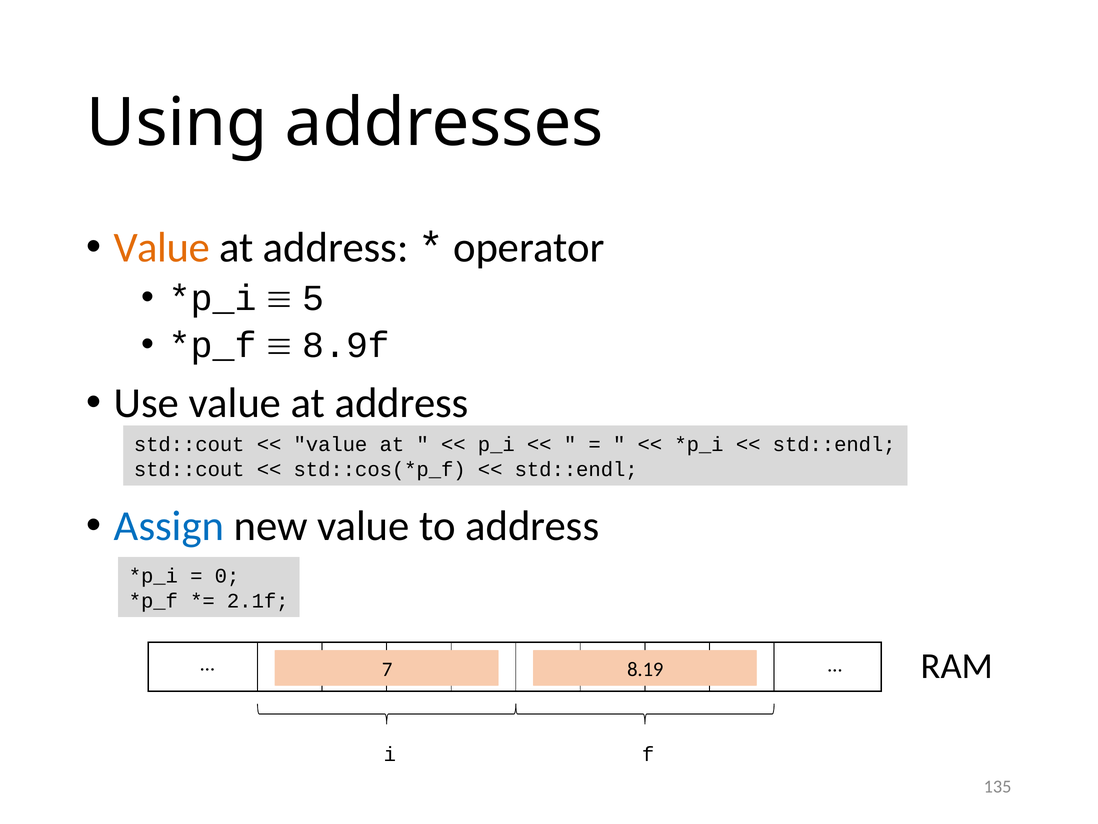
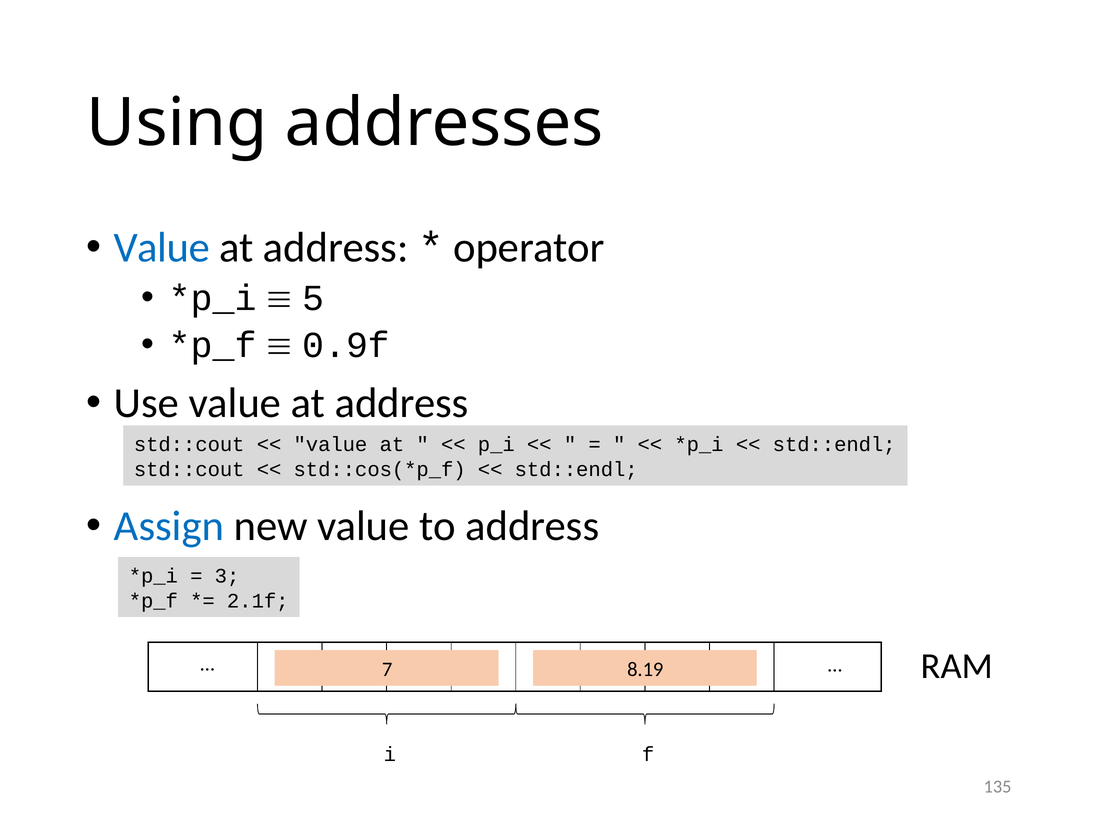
Value at (162, 248) colour: orange -> blue
8.9f: 8.9f -> 0.9f
0: 0 -> 3
